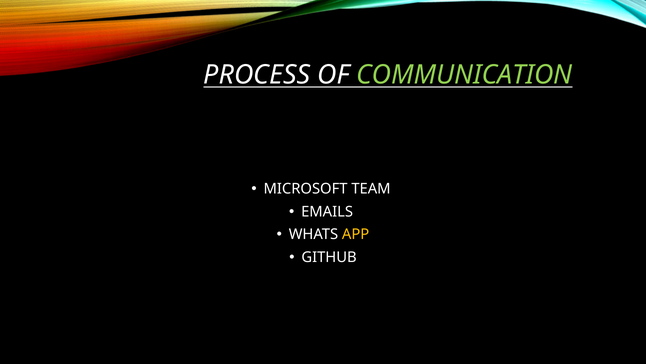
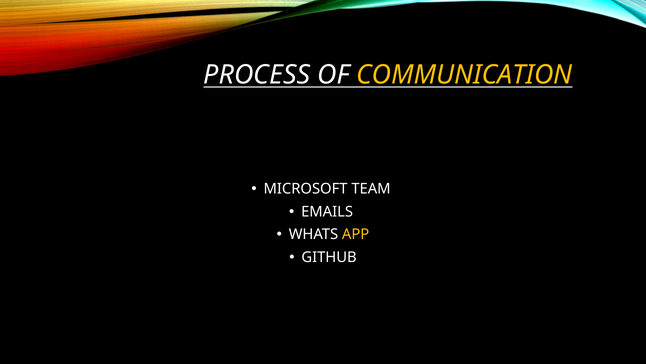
COMMUNICATION colour: light green -> yellow
